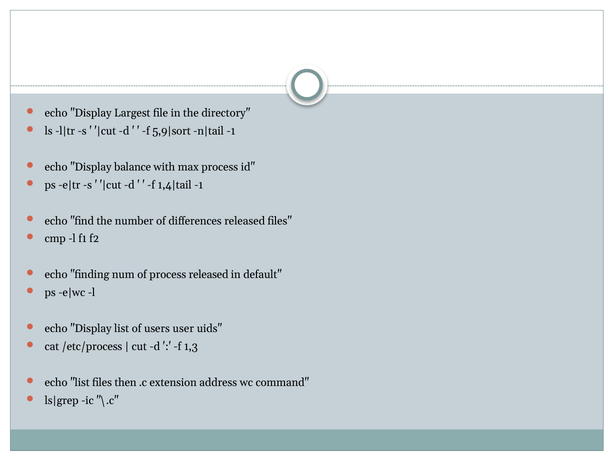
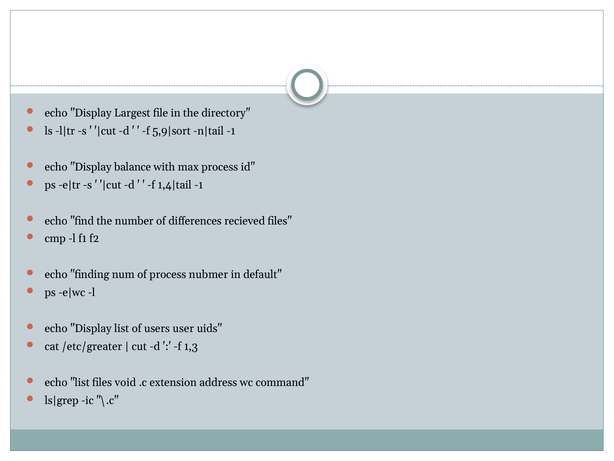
differences released: released -> recieved
process released: released -> nubmer
/etc/process: /etc/process -> /etc/greater
then: then -> void
